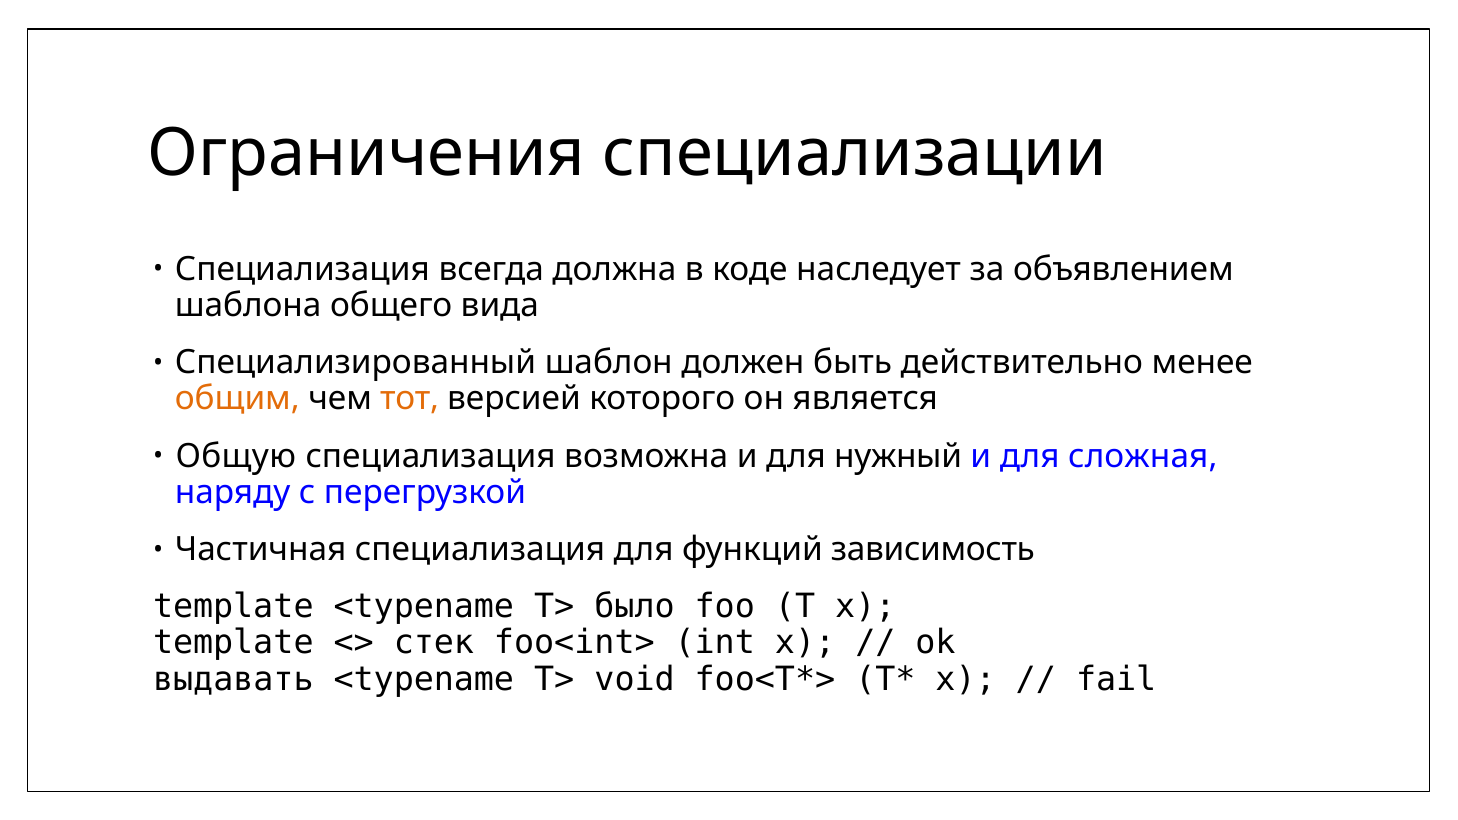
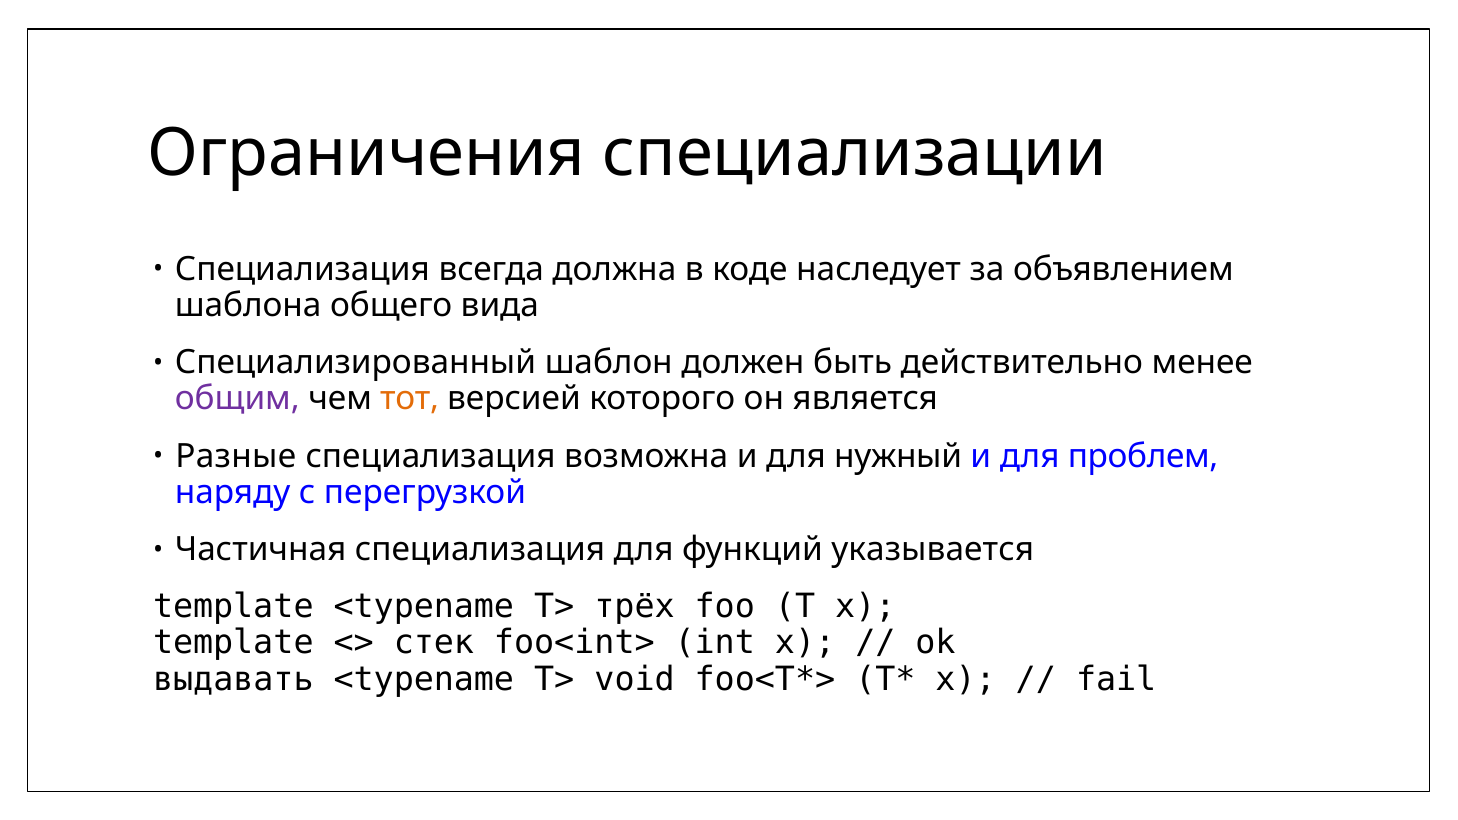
общим colour: orange -> purple
Общую: Общую -> Разные
сложная: сложная -> проблем
зависимость: зависимость -> указывается
было: было -> трёх
